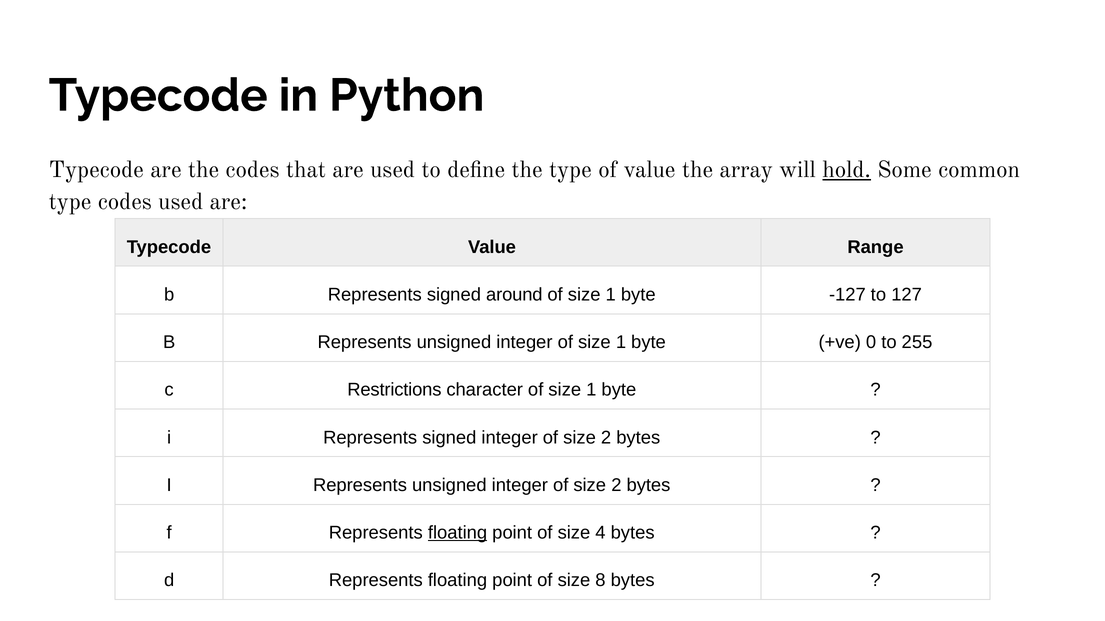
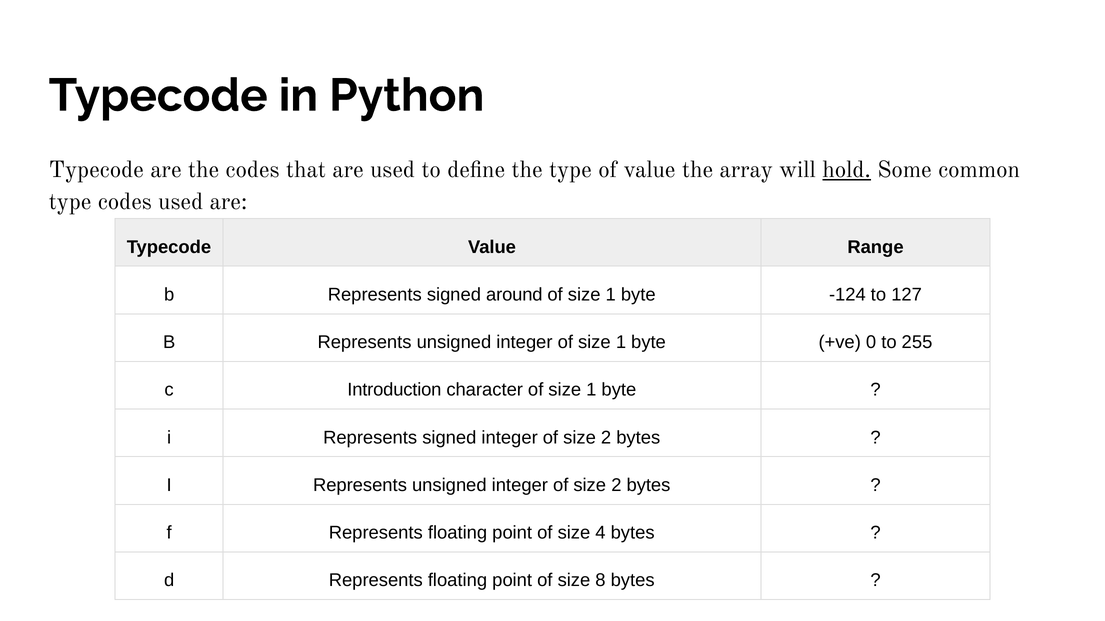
-127: -127 -> -124
Restrictions: Restrictions -> Introduction
floating at (458, 533) underline: present -> none
